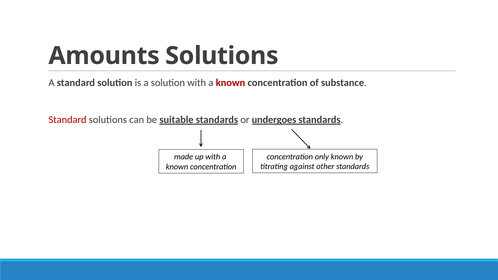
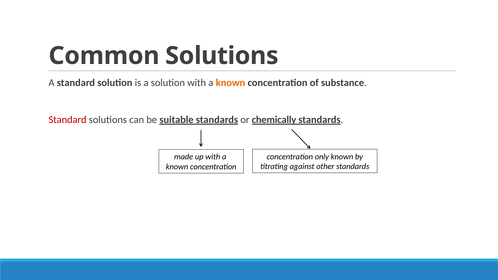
Amounts: Amounts -> Common
known at (231, 83) colour: red -> orange
undergoes: undergoes -> chemically
